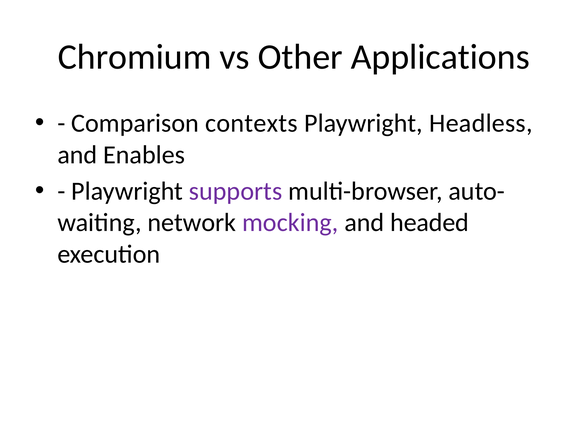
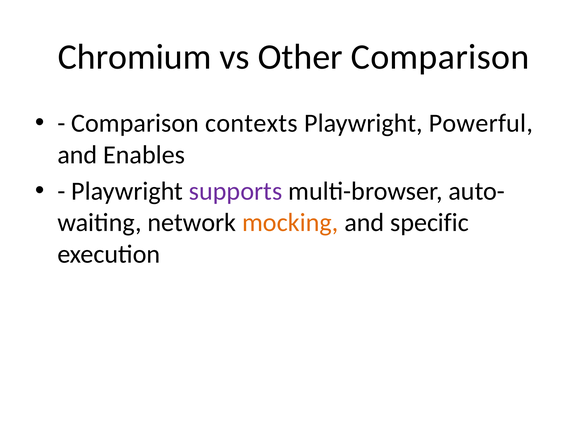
Other Applications: Applications -> Comparison
Headless: Headless -> Powerful
mocking colour: purple -> orange
headed: headed -> specific
